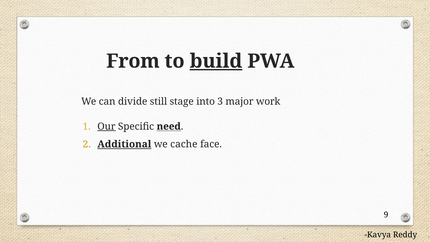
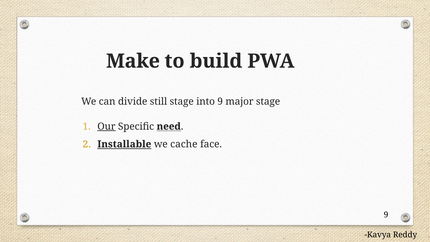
From: From -> Make
build underline: present -> none
into 3: 3 -> 9
major work: work -> stage
Additional: Additional -> Installable
